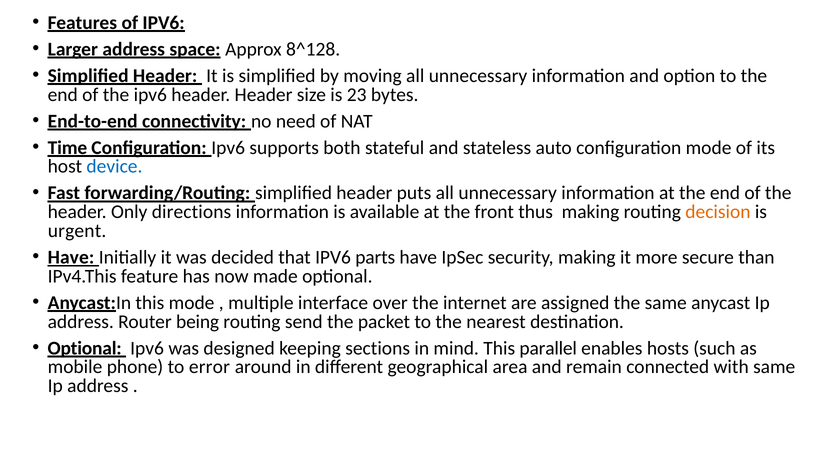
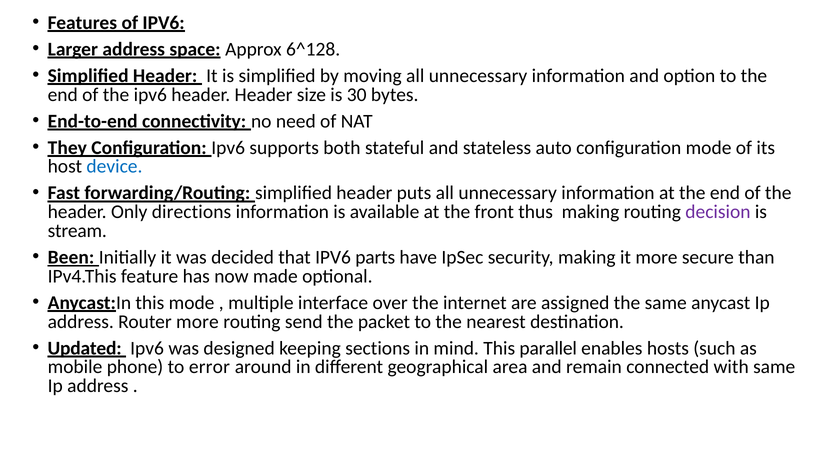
8^128: 8^128 -> 6^128
23: 23 -> 30
Time: Time -> They
decision colour: orange -> purple
urgent: urgent -> stream
Have at (71, 258): Have -> Been
Router being: being -> more
Optional at (85, 348): Optional -> Updated
